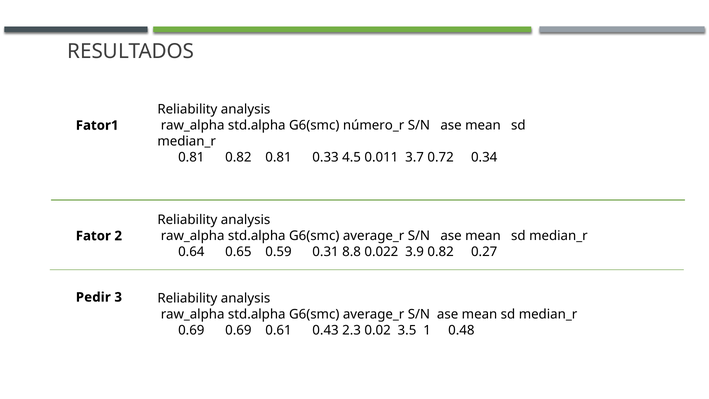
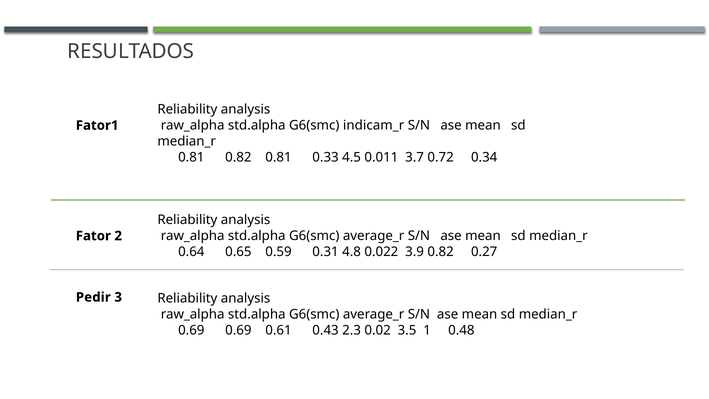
número_r: número_r -> indicam_r
8.8: 8.8 -> 4.8
